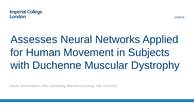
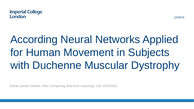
Assesses: Assesses -> According
